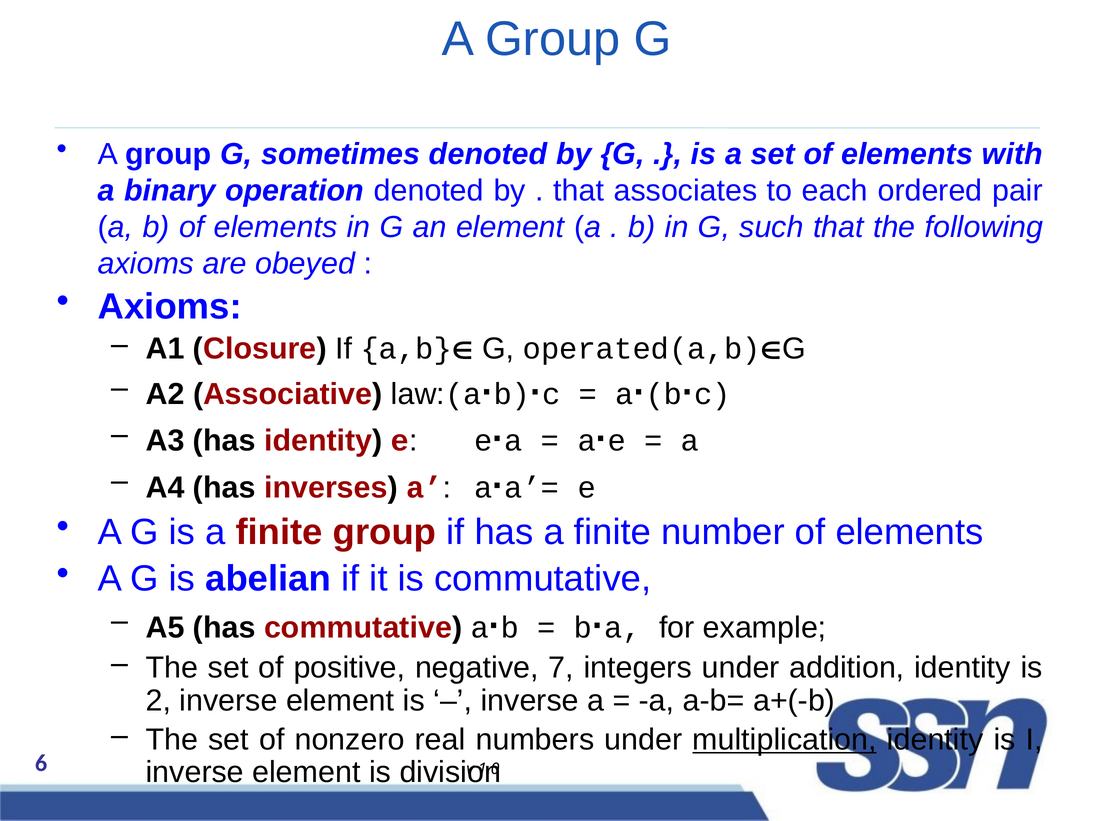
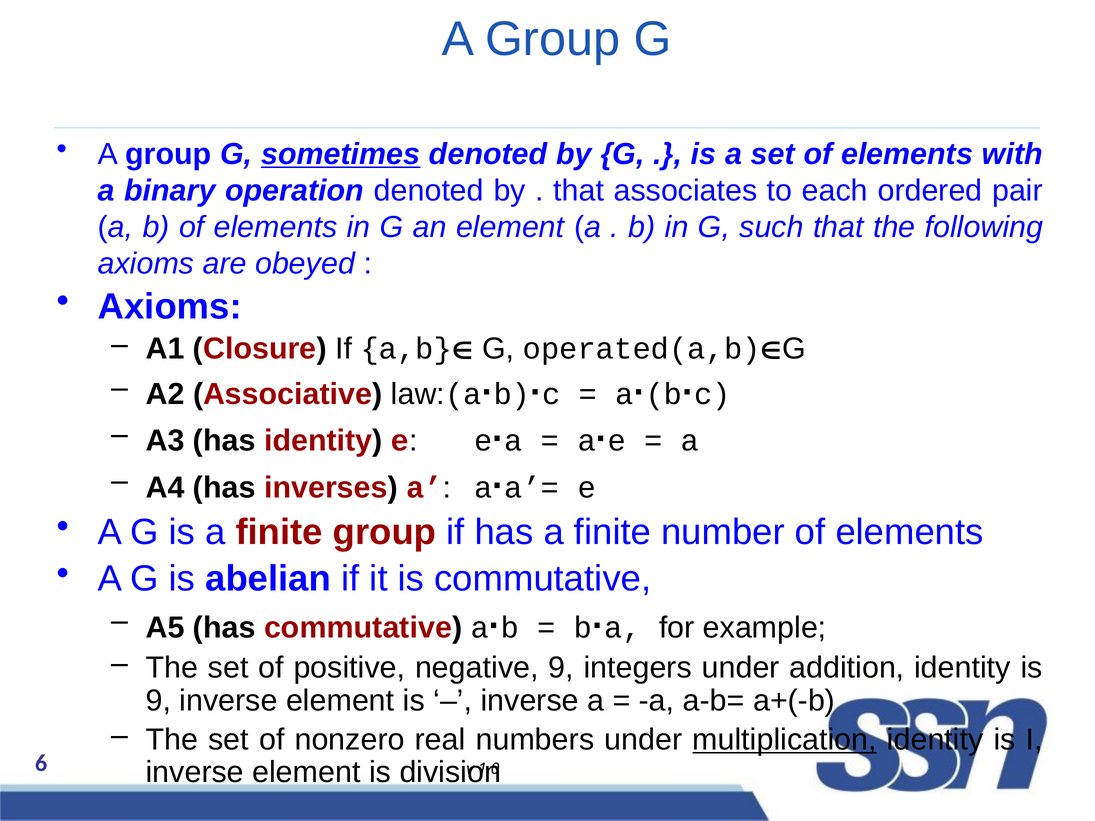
sometimes underline: none -> present
negative 7: 7 -> 9
2 at (158, 701): 2 -> 9
